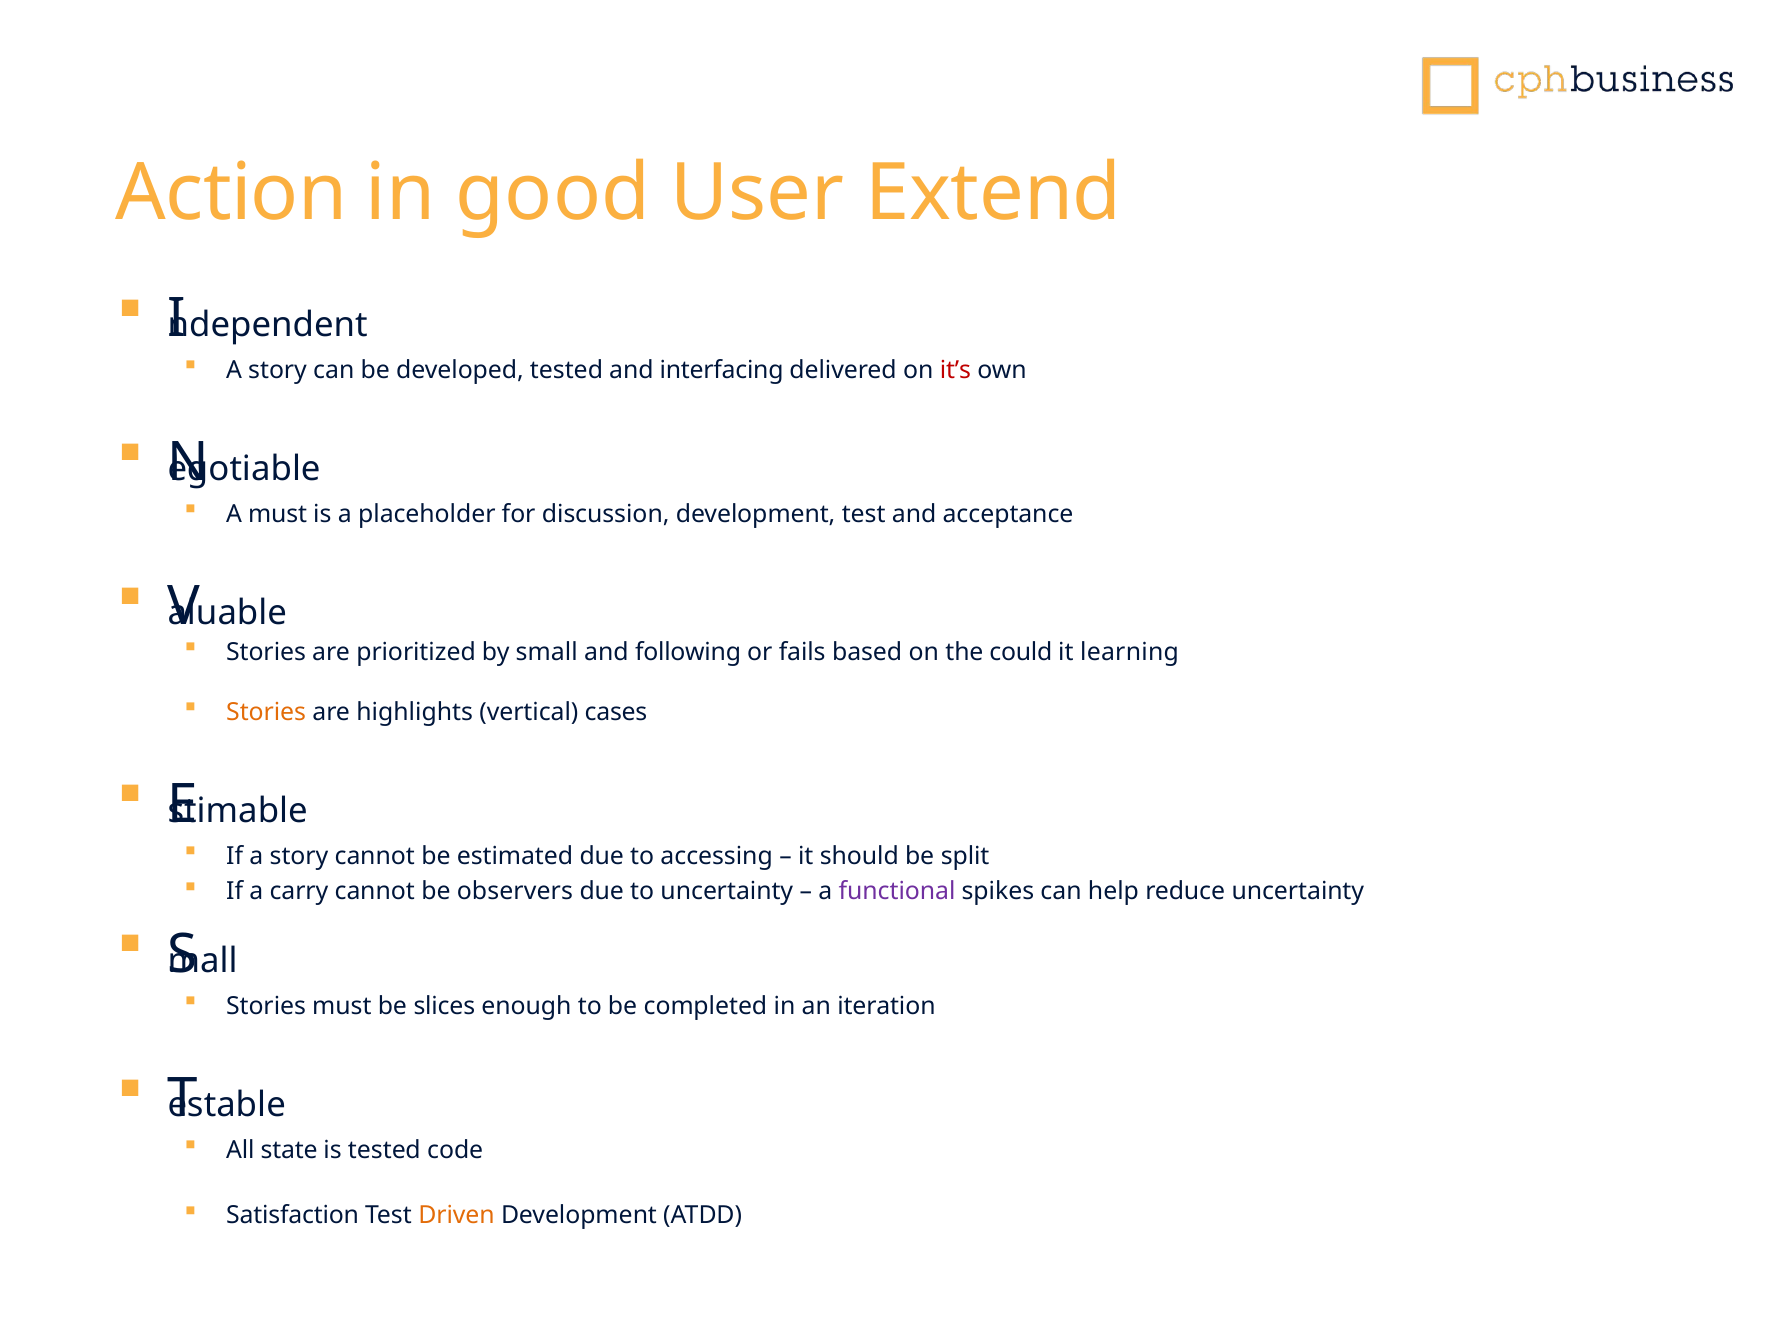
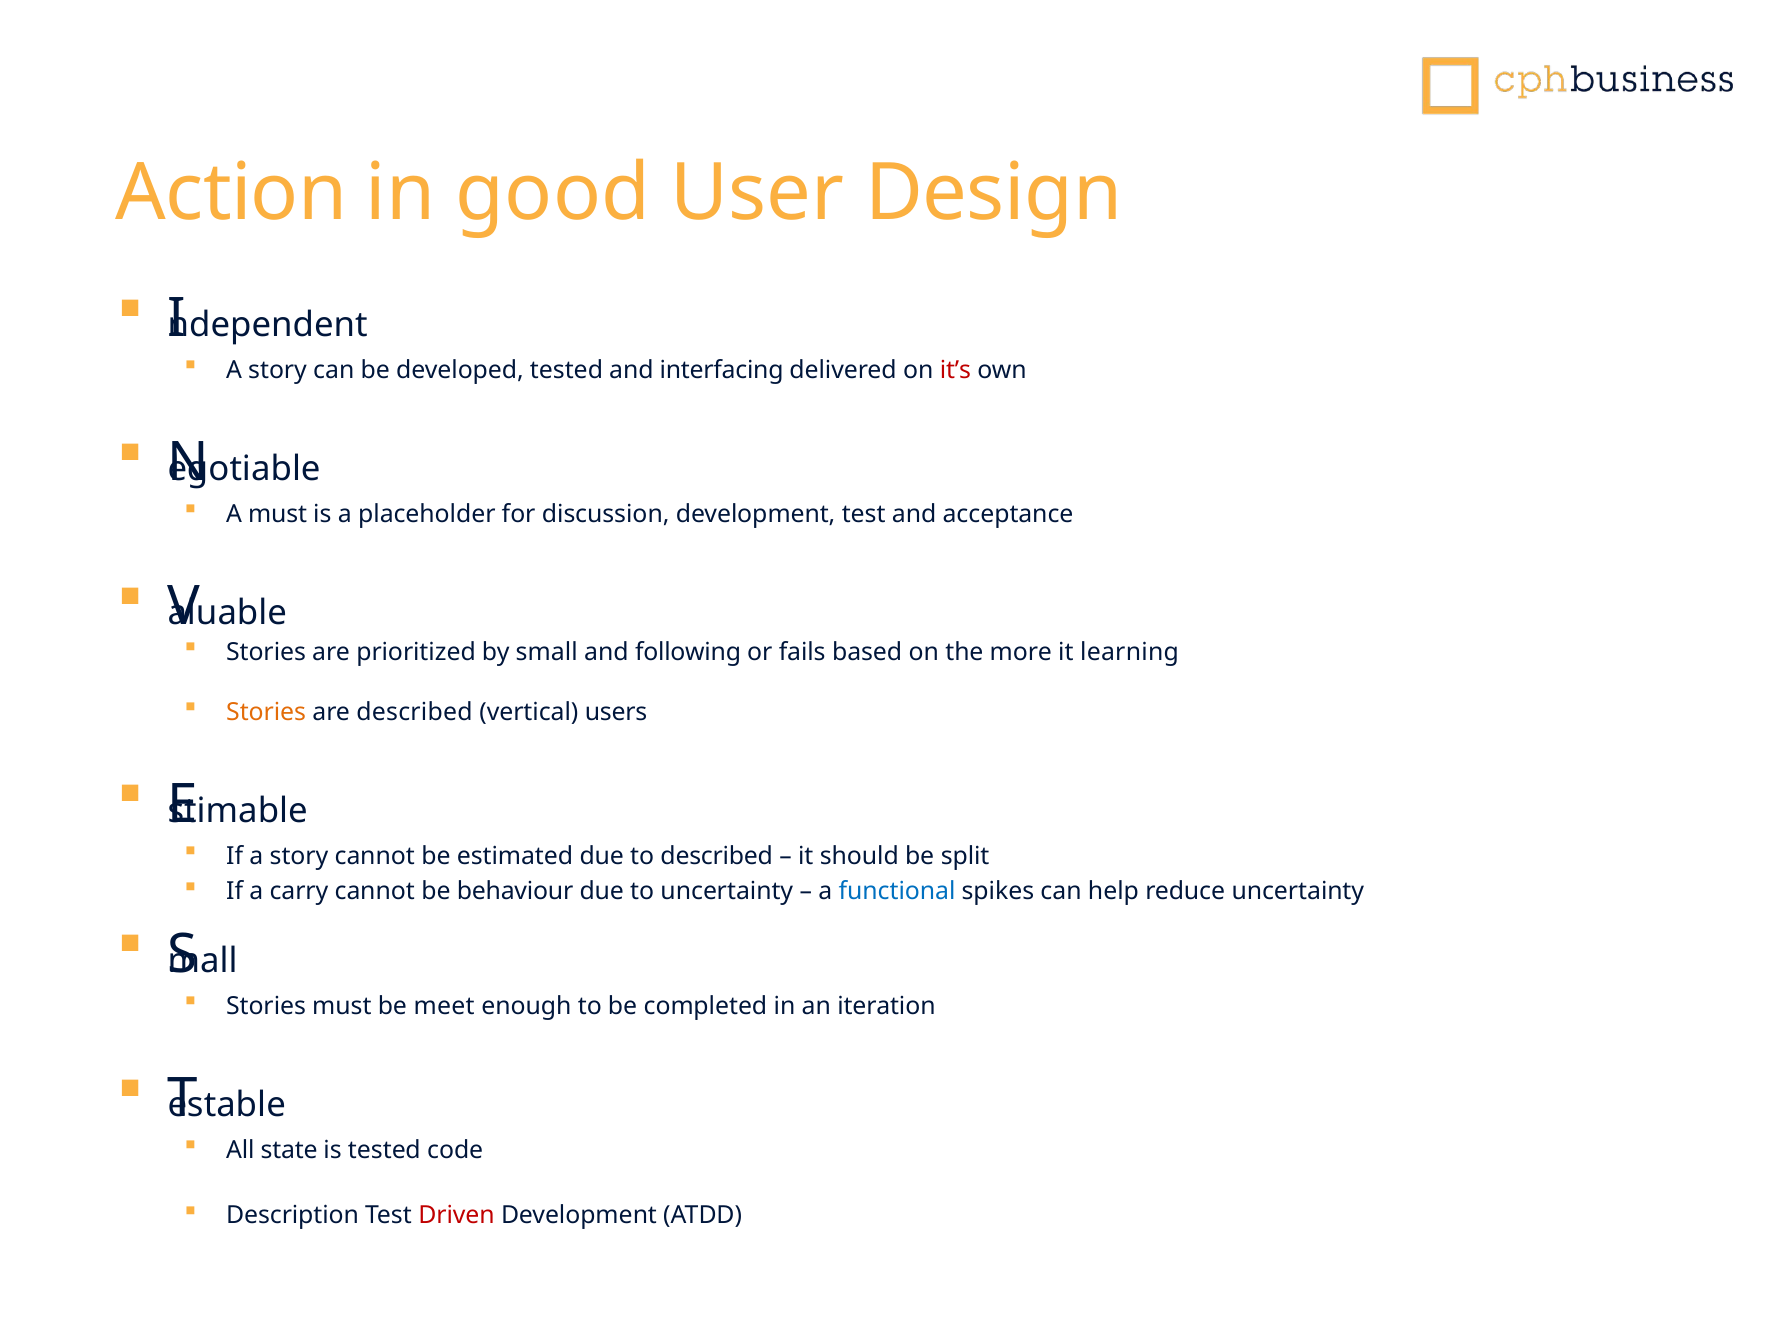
Extend: Extend -> Design
could: could -> more
are highlights: highlights -> described
cases: cases -> users
to accessing: accessing -> described
observers: observers -> behaviour
functional colour: purple -> blue
slices: slices -> meet
Satisfaction: Satisfaction -> Description
Driven colour: orange -> red
